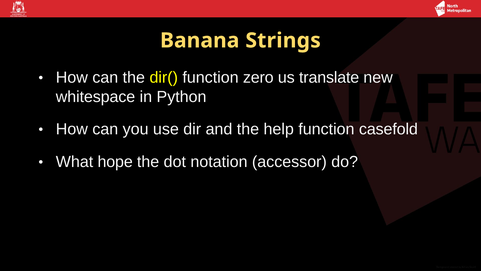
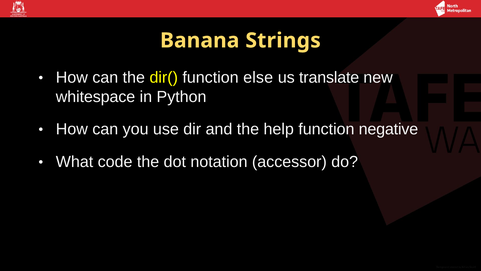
zero: zero -> else
casefold: casefold -> negative
hope: hope -> code
